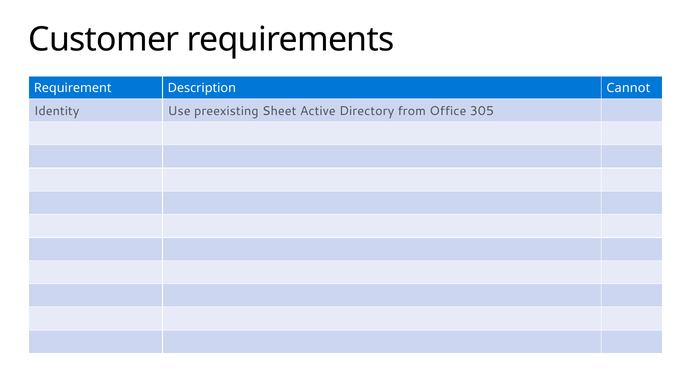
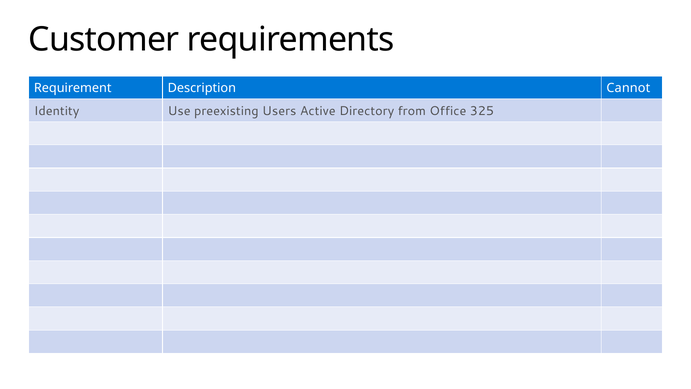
Sheet: Sheet -> Users
305: 305 -> 325
